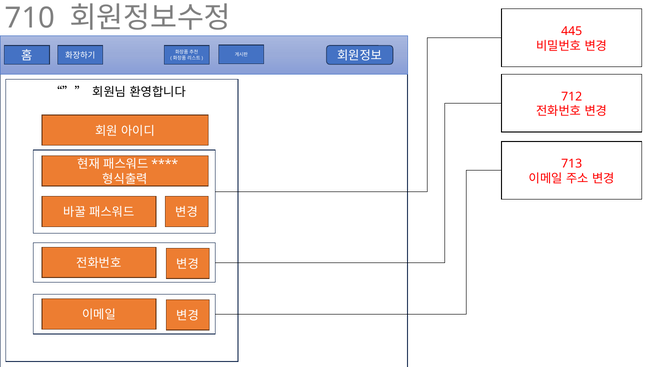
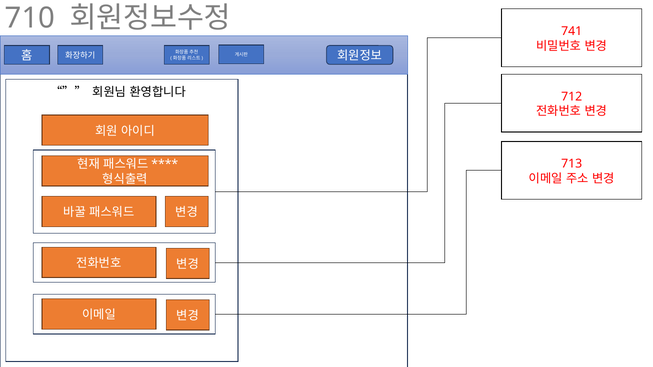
445: 445 -> 741
